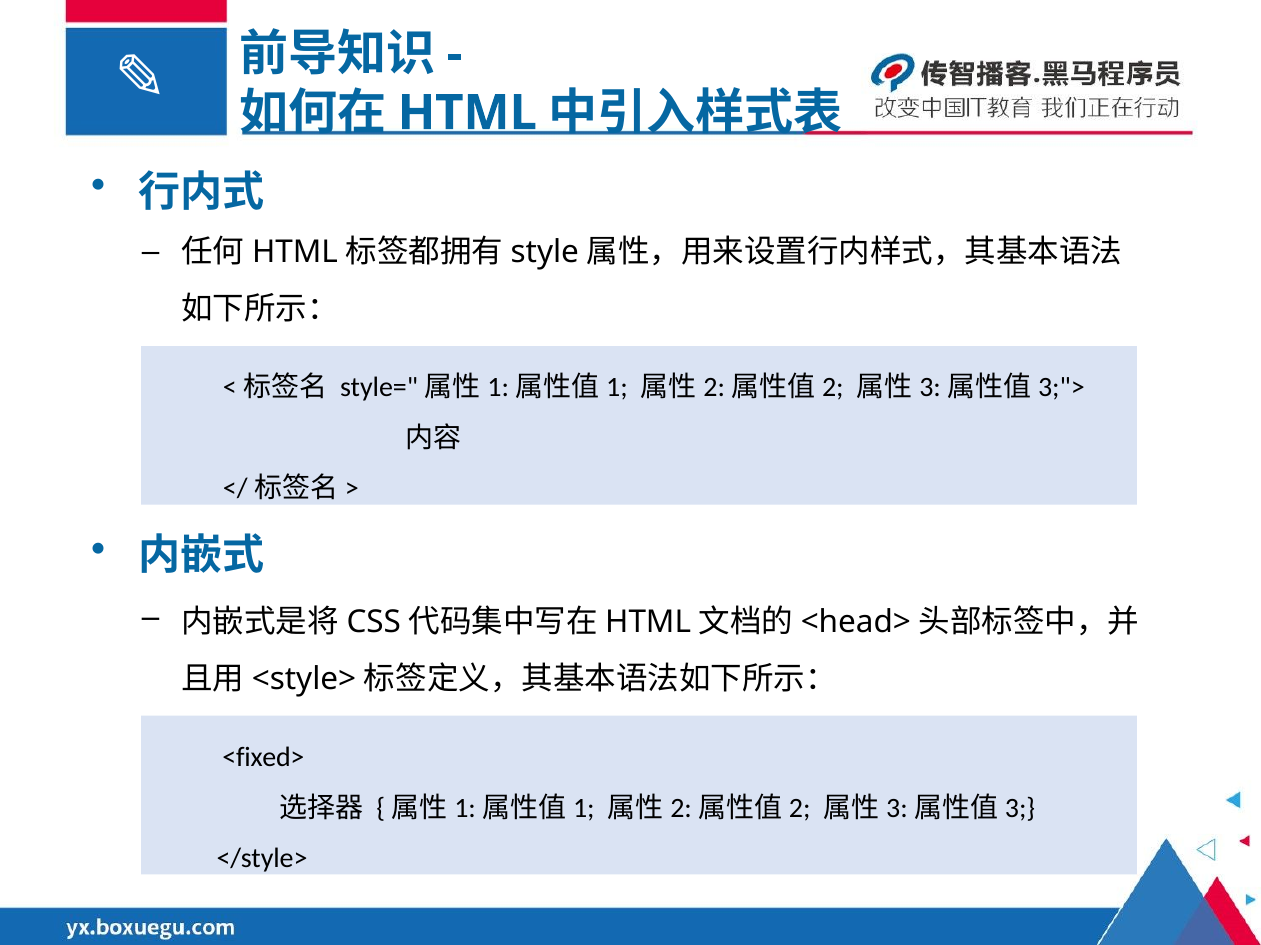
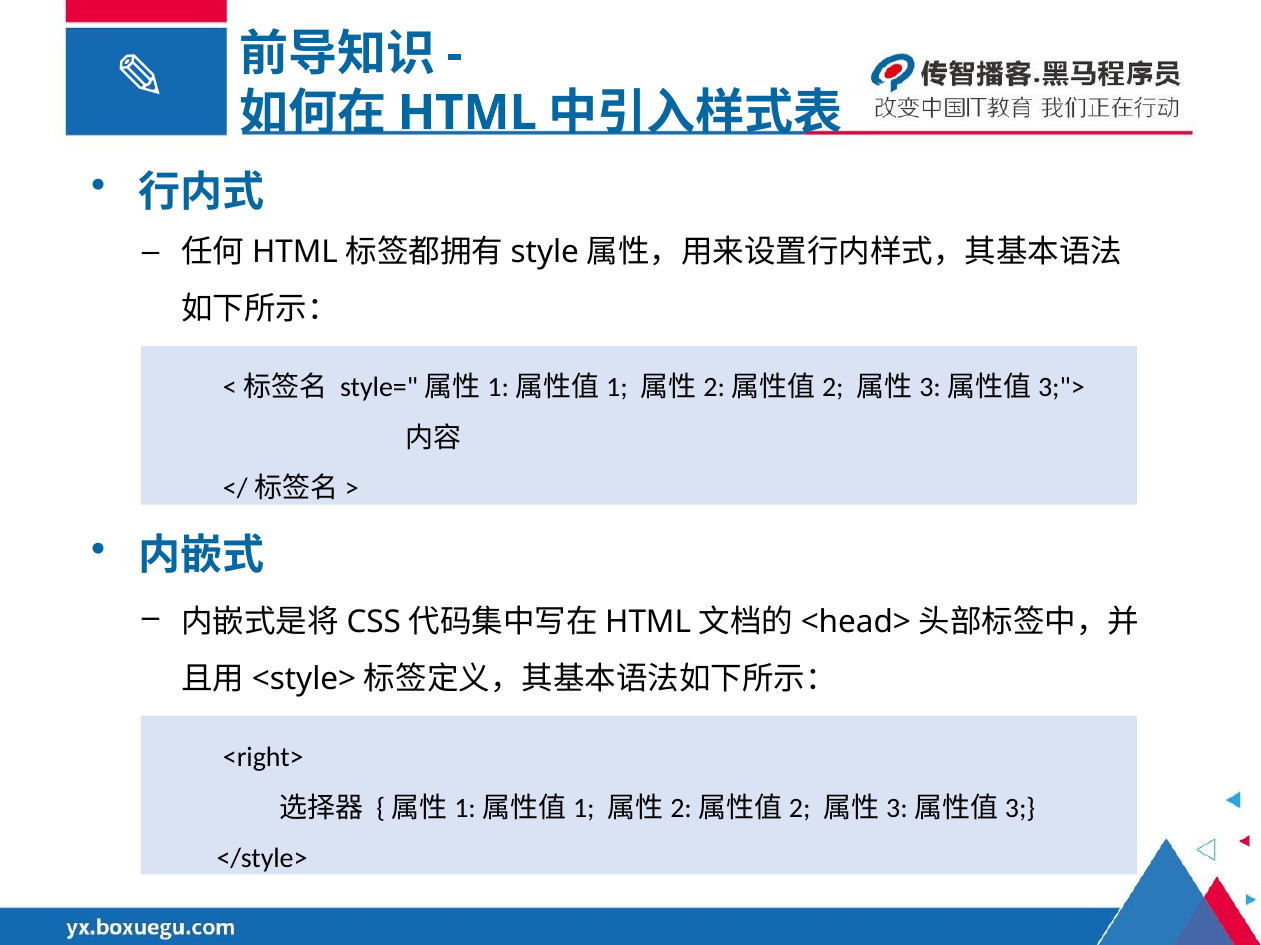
<fixed>: <fixed> -> <right>
